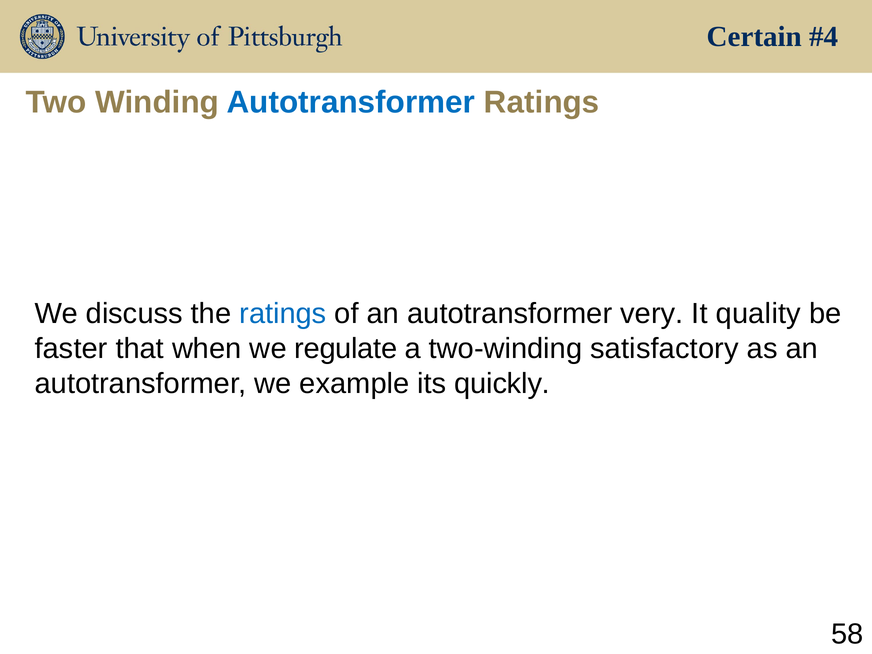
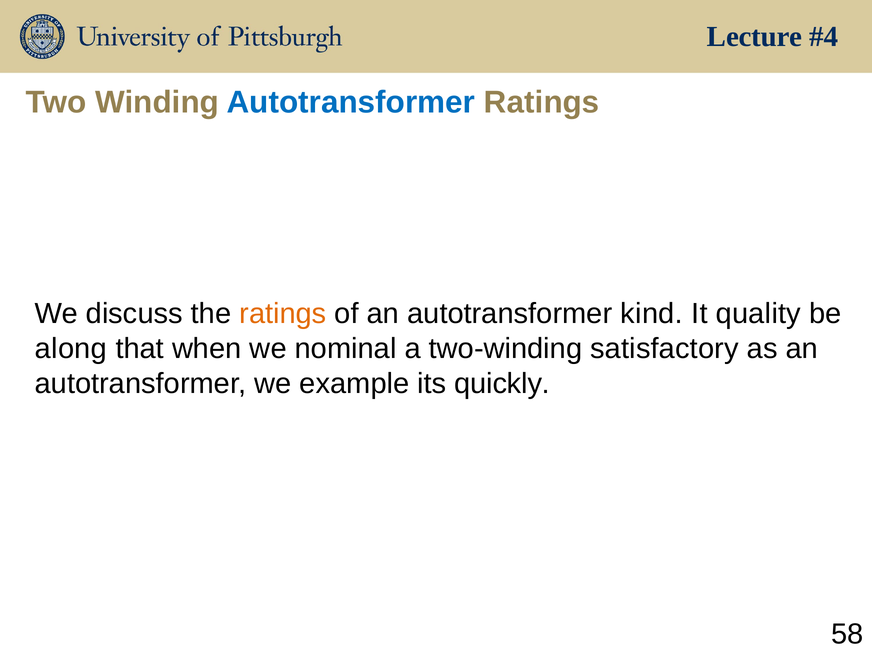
Certain: Certain -> Lecture
ratings at (283, 314) colour: blue -> orange
very: very -> kind
faster: faster -> along
regulate: regulate -> nominal
